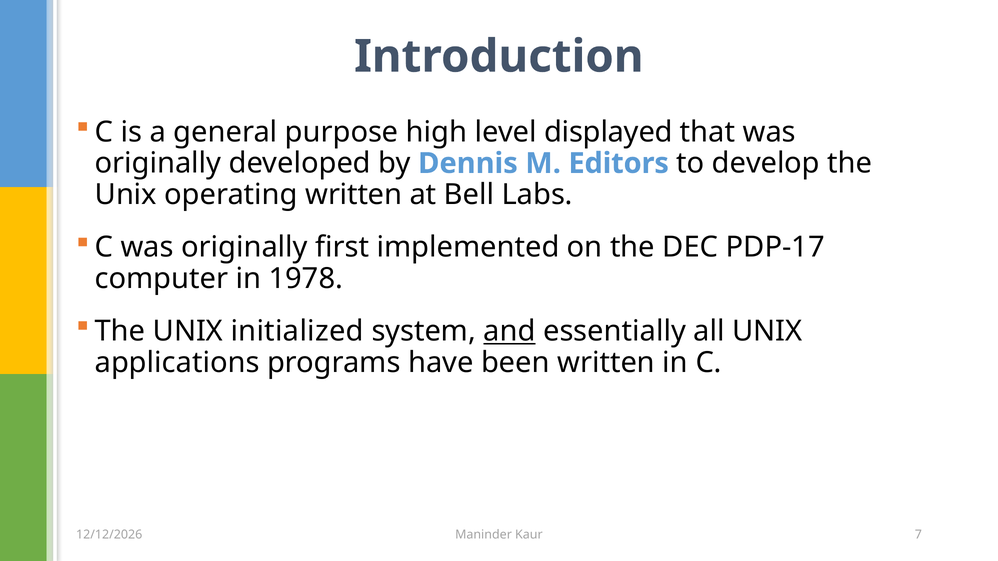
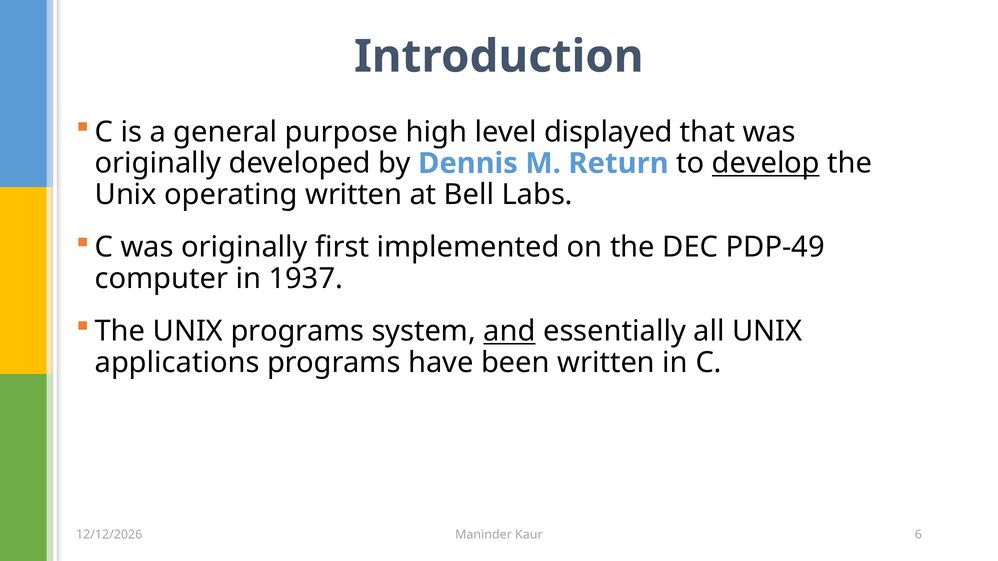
Editors: Editors -> Return
develop underline: none -> present
PDP-17: PDP-17 -> PDP-49
1978: 1978 -> 1937
UNIX initialized: initialized -> programs
7: 7 -> 6
